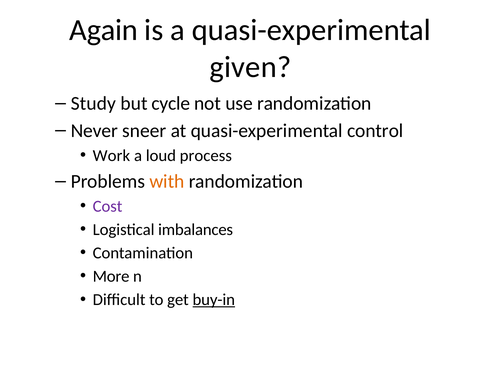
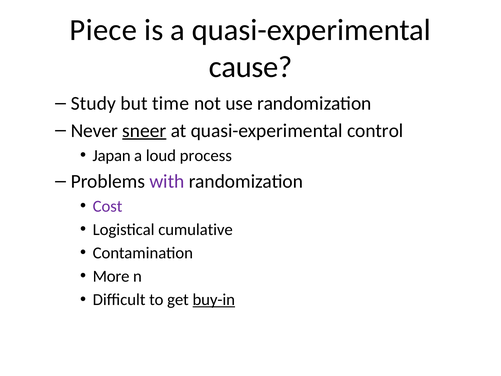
Again: Again -> Piece
given: given -> cause
cycle: cycle -> time
sneer underline: none -> present
Work: Work -> Japan
with colour: orange -> purple
imbalances: imbalances -> cumulative
